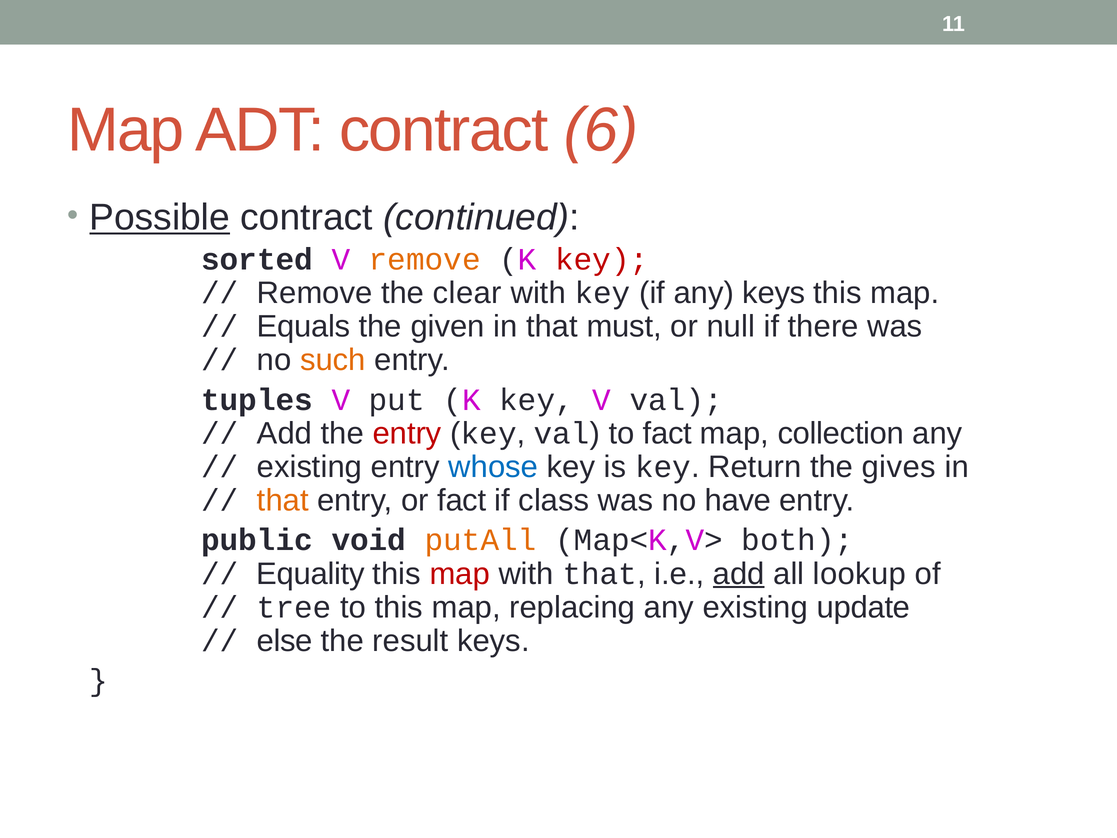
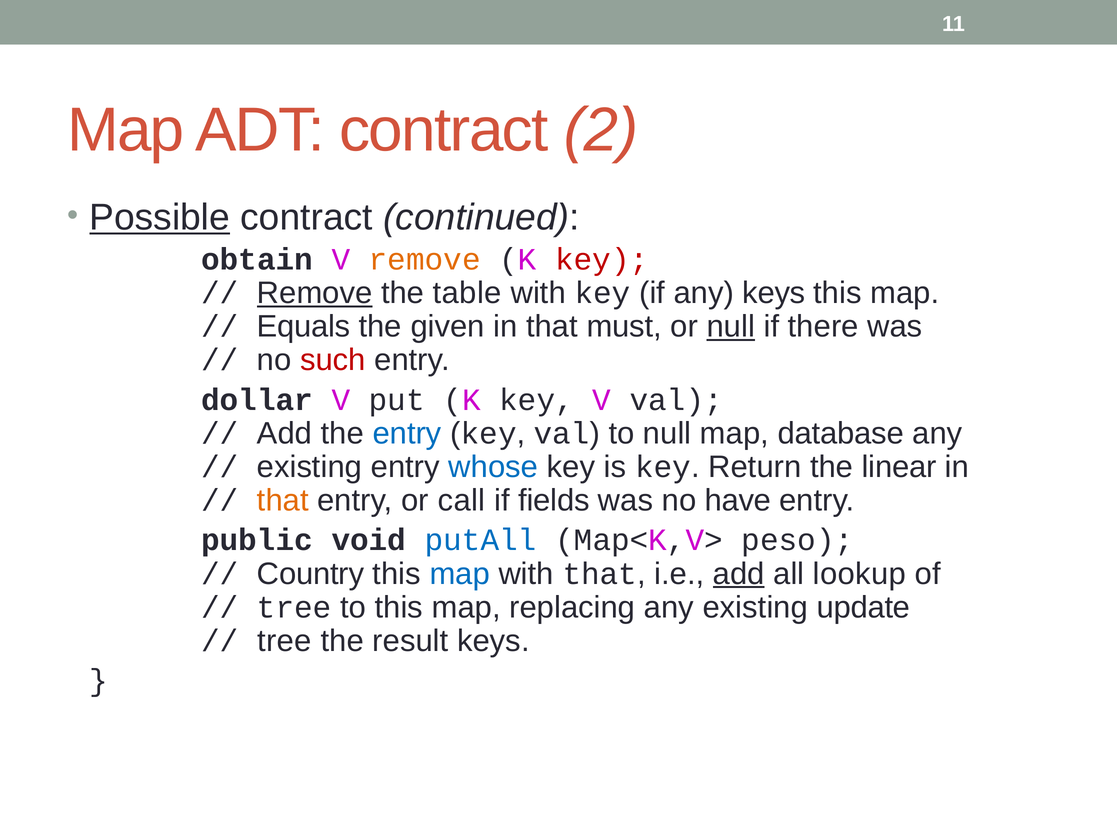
6: 6 -> 2
sorted: sorted -> obtain
Remove at (315, 293) underline: none -> present
clear: clear -> table
null at (731, 327) underline: none -> present
such colour: orange -> red
tuples: tuples -> dollar
entry at (407, 433) colour: red -> blue
to fact: fact -> null
collection: collection -> database
gives: gives -> linear
or fact: fact -> call
class: class -> fields
putAll colour: orange -> blue
both: both -> peso
Equality: Equality -> Country
map at (460, 574) colour: red -> blue
else at (285, 641): else -> tree
